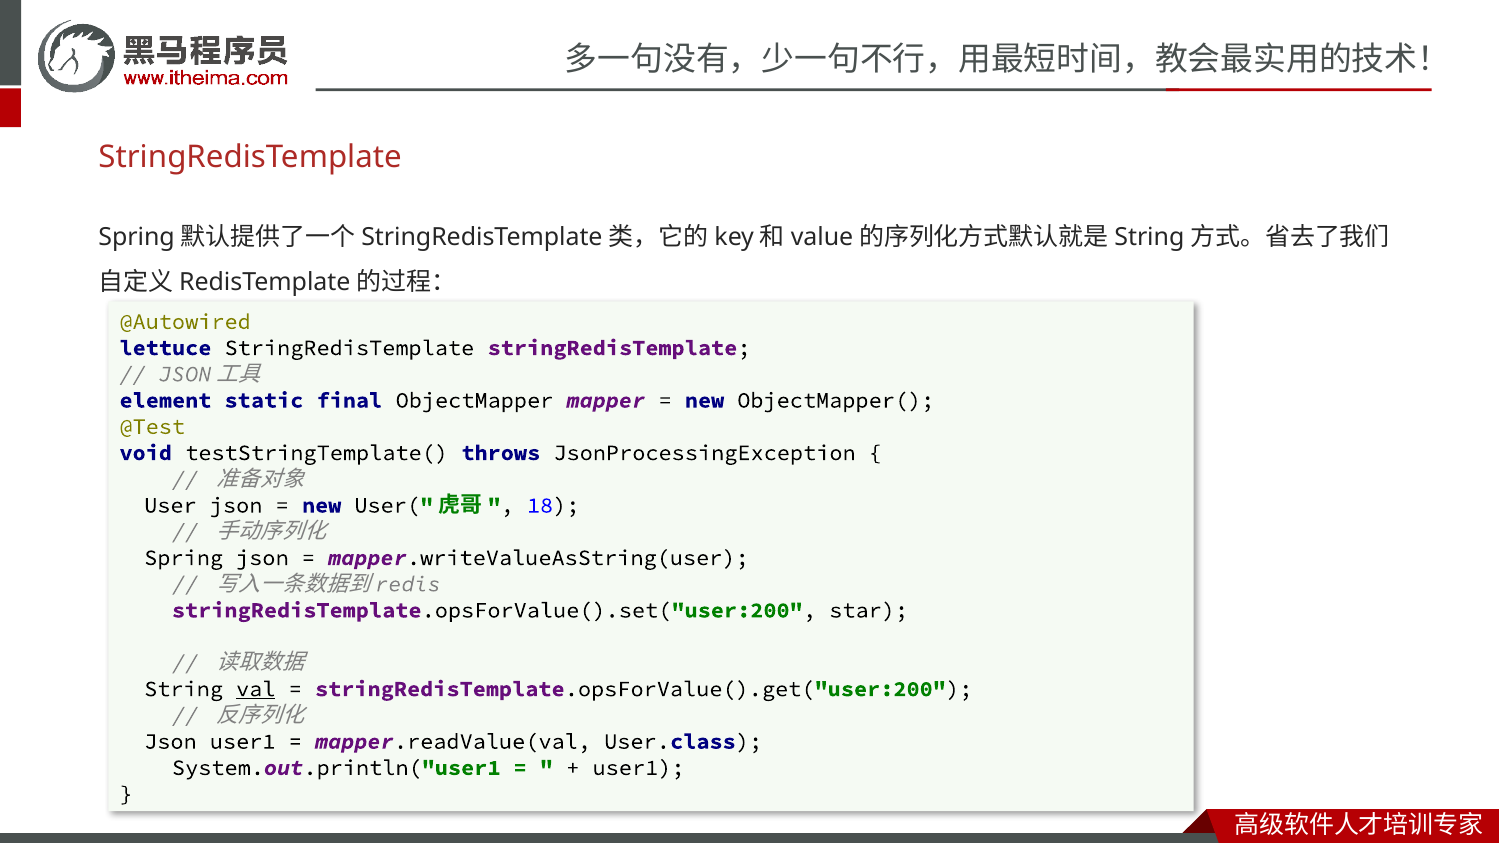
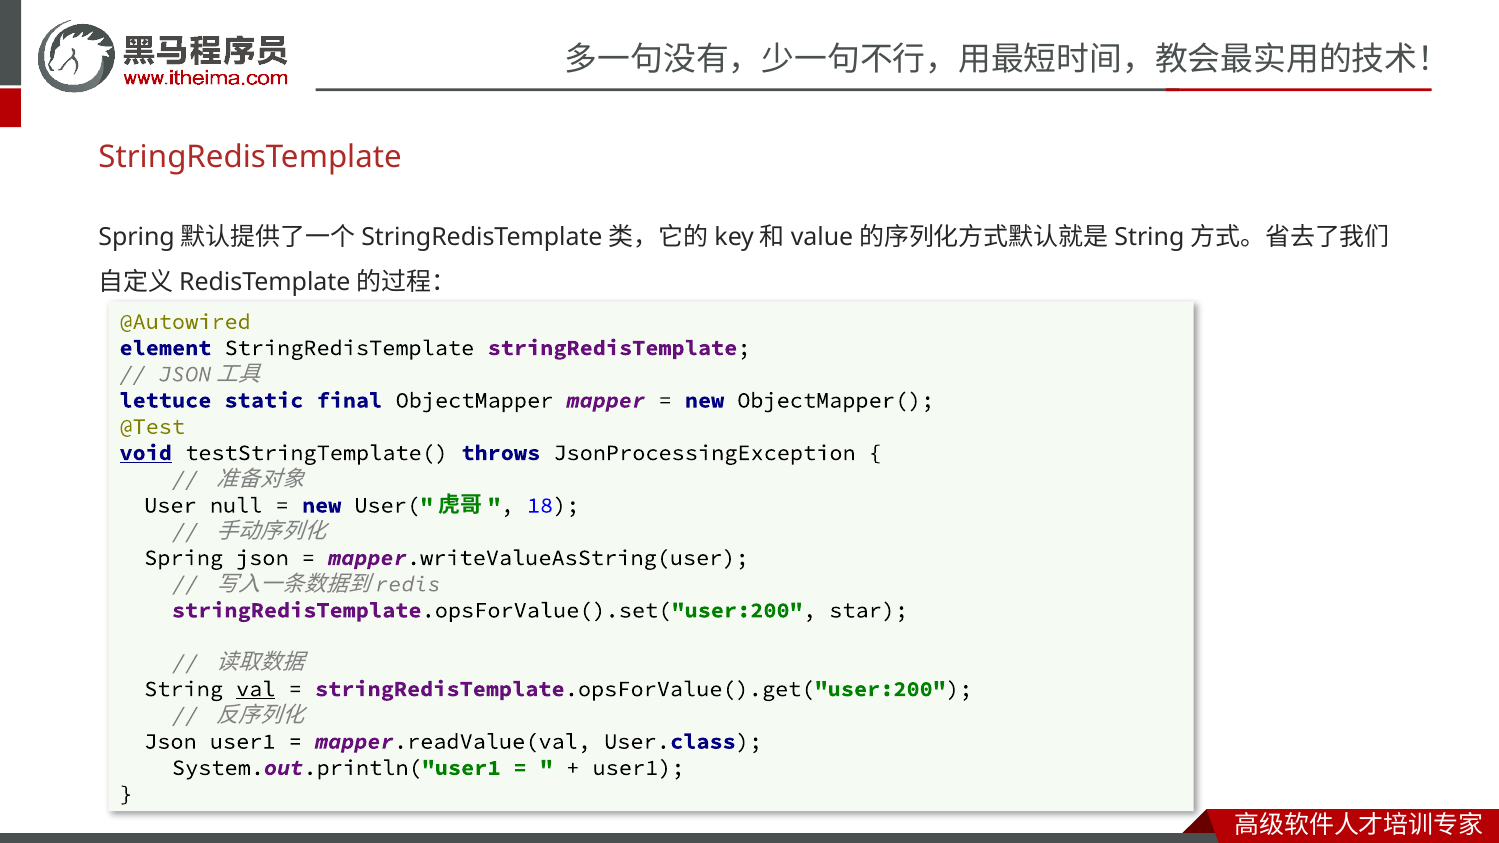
lettuce: lettuce -> element
element: element -> lettuce
void underline: none -> present
User json: json -> null
